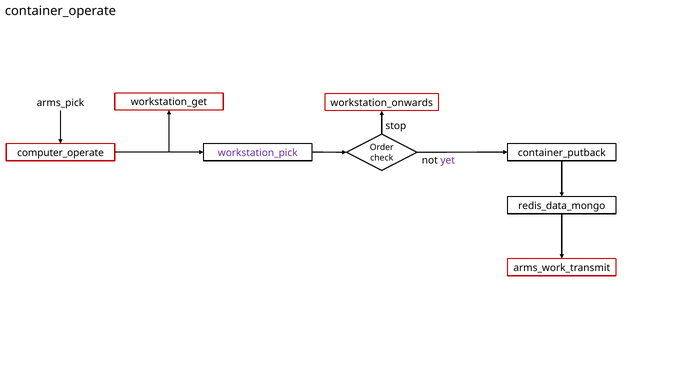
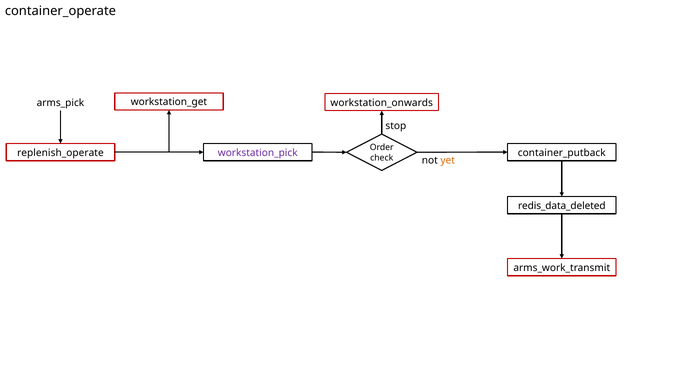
computer_operate: computer_operate -> replenish_operate
yet colour: purple -> orange
redis_data_mongo: redis_data_mongo -> redis_data_deleted
